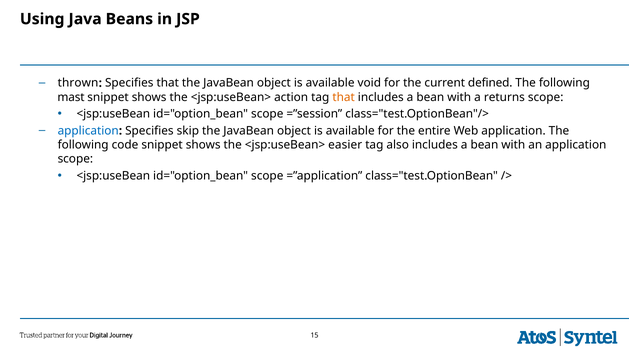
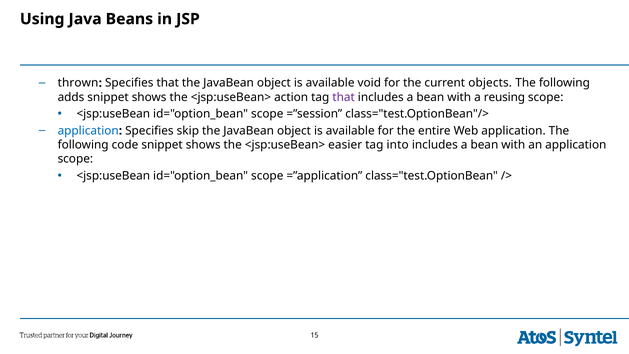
defined: defined -> objects
mast: mast -> adds
that at (344, 97) colour: orange -> purple
returns: returns -> reusing
also: also -> into
